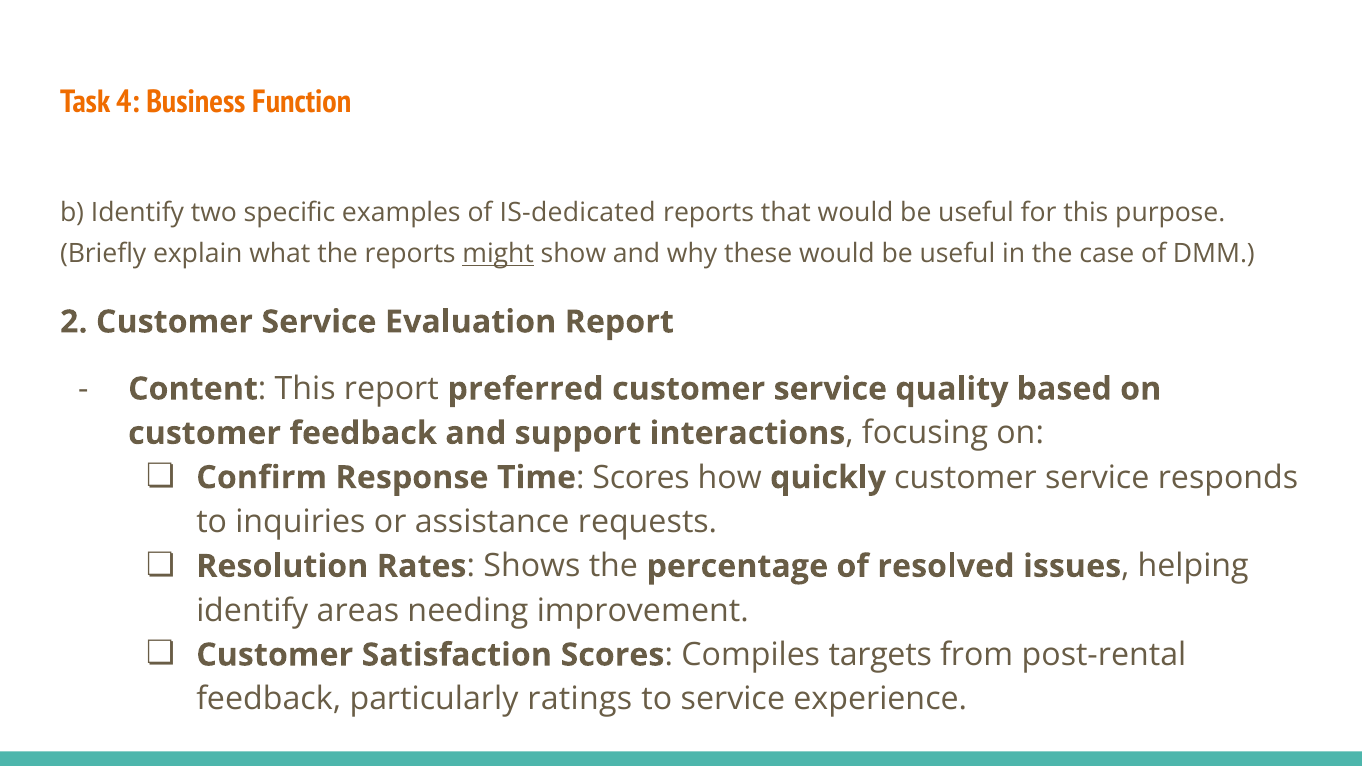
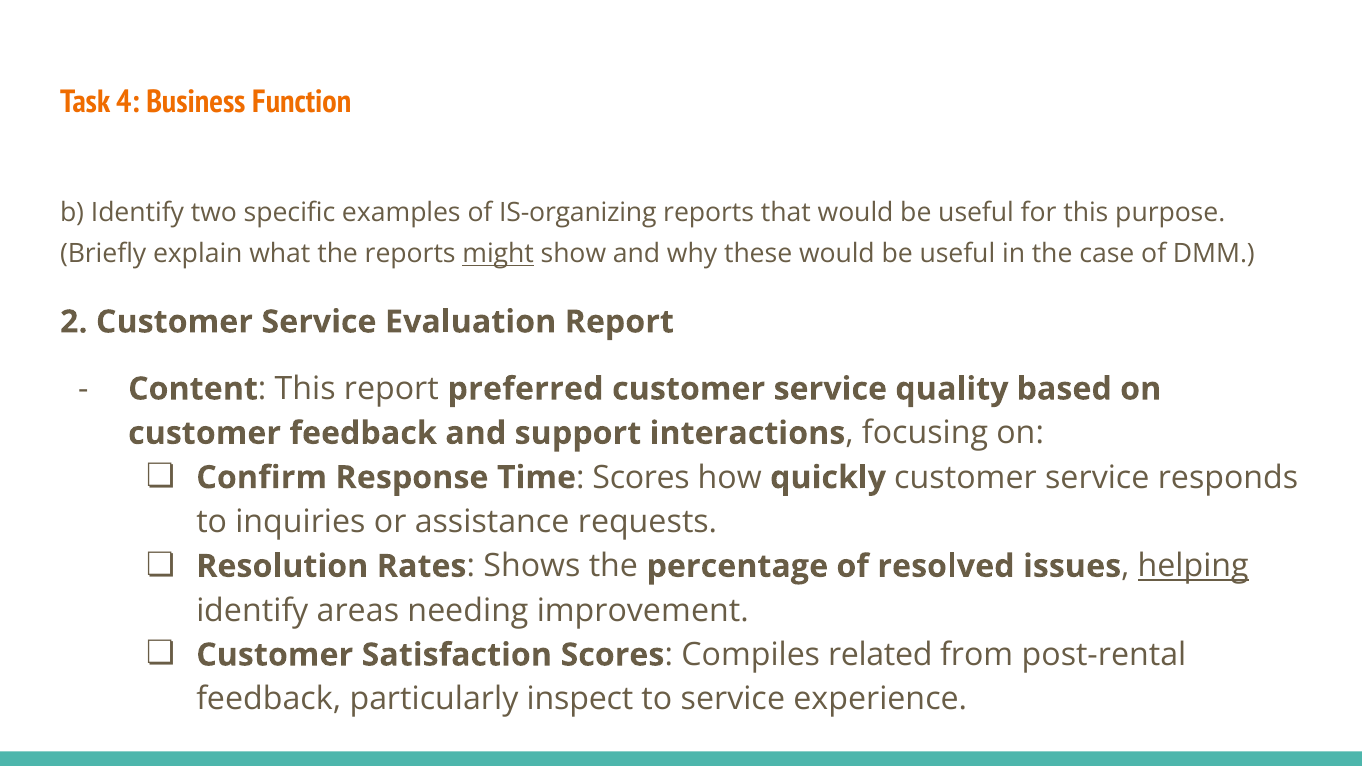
IS-dedicated: IS-dedicated -> IS-organizing
helping underline: none -> present
targets: targets -> related
ratings: ratings -> inspect
